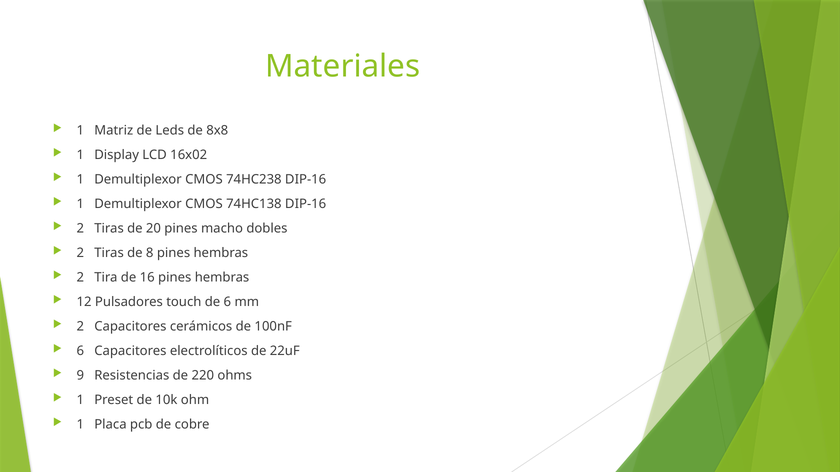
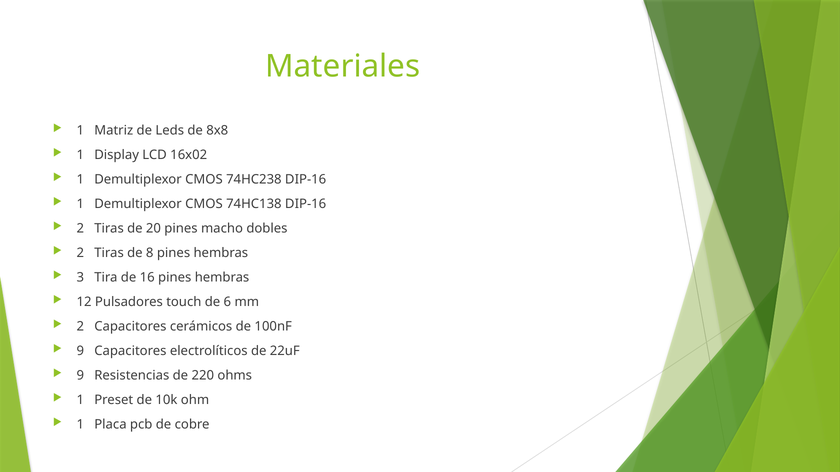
2 at (80, 278): 2 -> 3
6 at (80, 351): 6 -> 9
